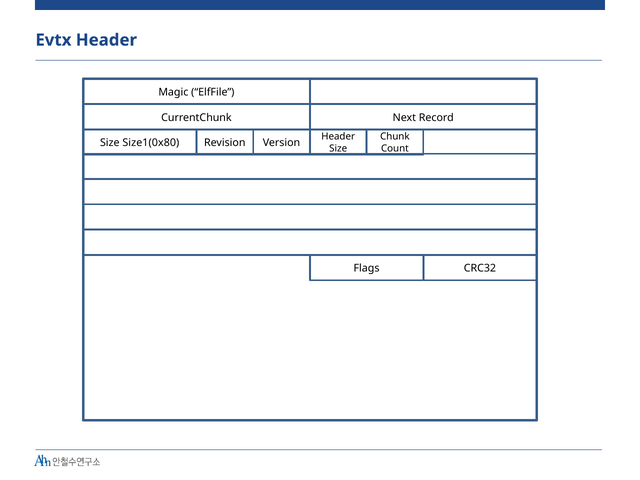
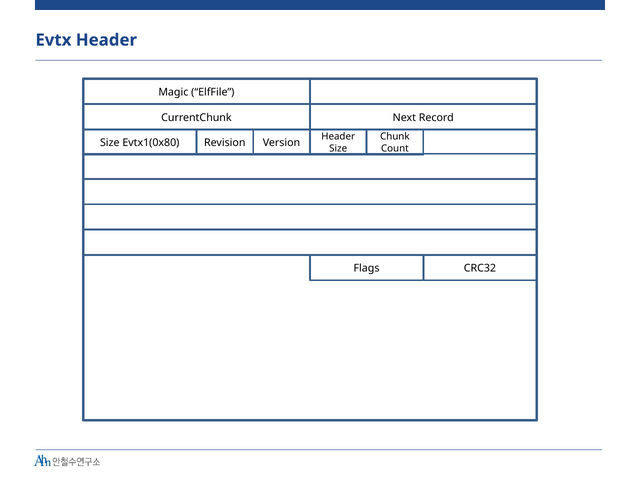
Size1(0x80: Size1(0x80 -> Evtx1(0x80
